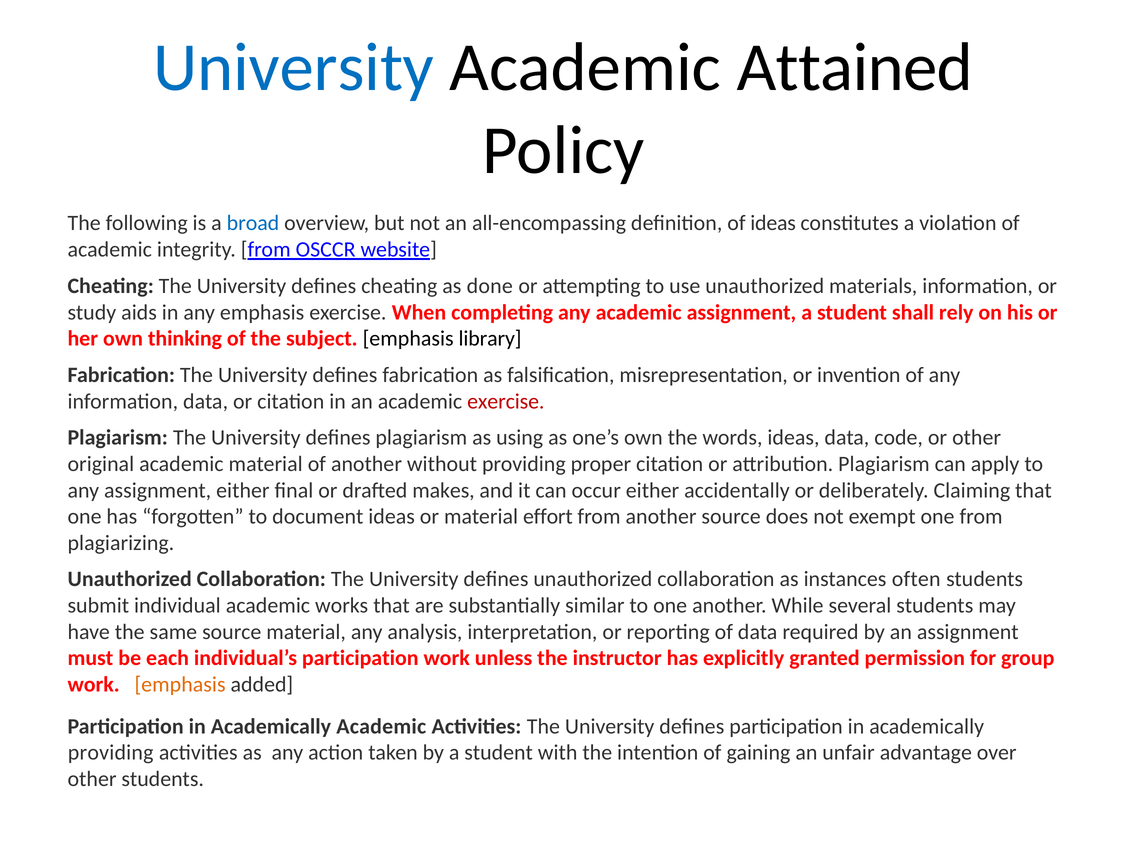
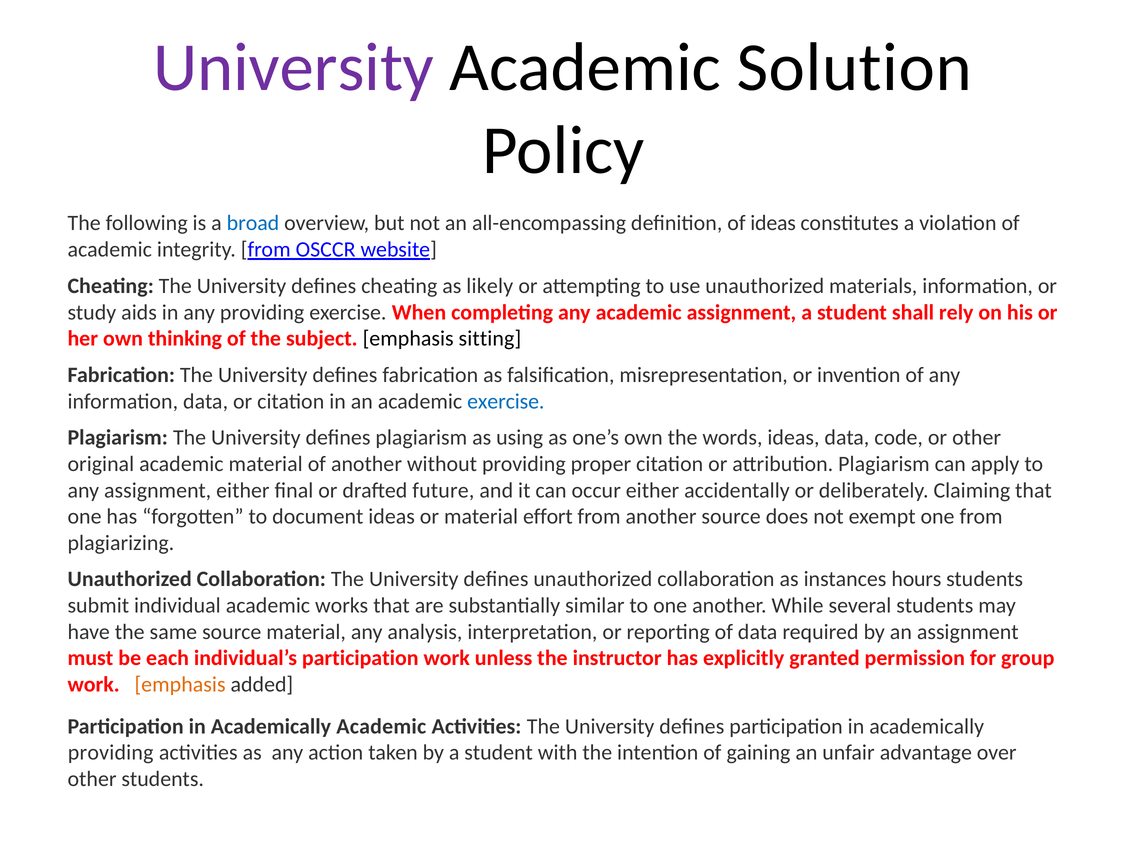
University at (294, 68) colour: blue -> purple
Attained: Attained -> Solution
done: done -> likely
any emphasis: emphasis -> providing
library: library -> sitting
exercise at (506, 401) colour: red -> blue
makes: makes -> future
often: often -> hours
